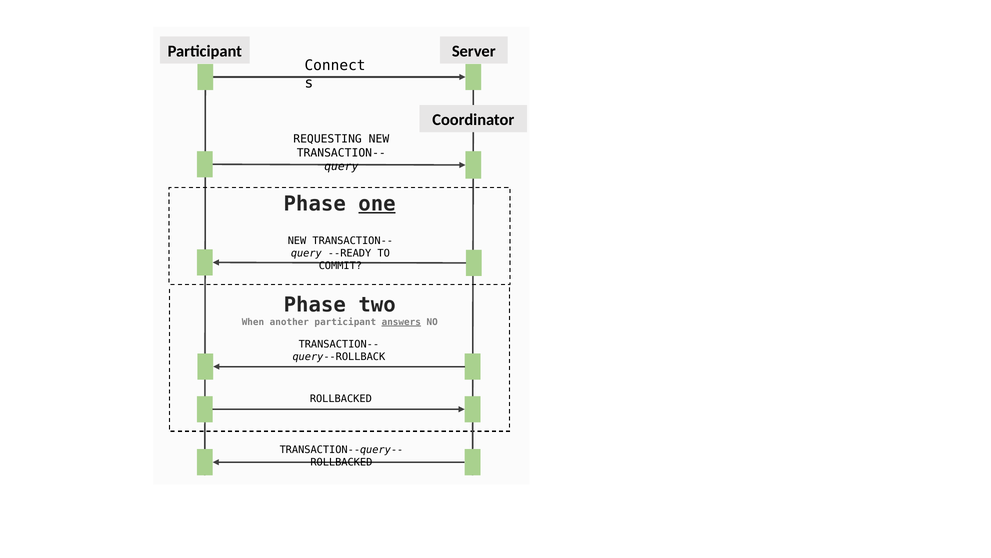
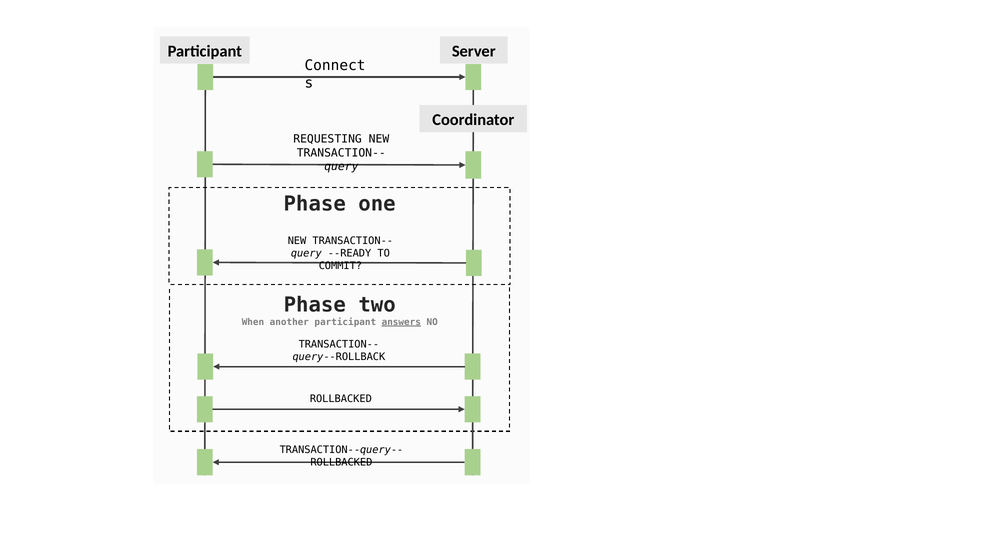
one underline: present -> none
